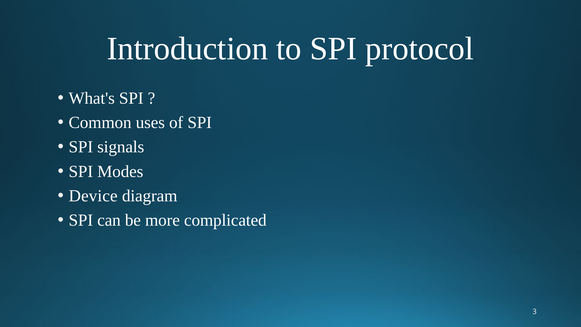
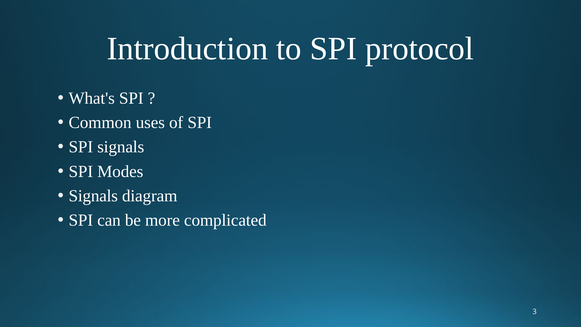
Device at (93, 196): Device -> Signals
